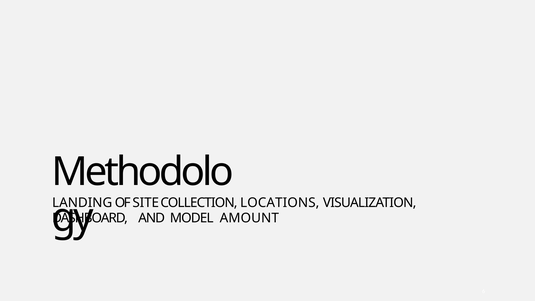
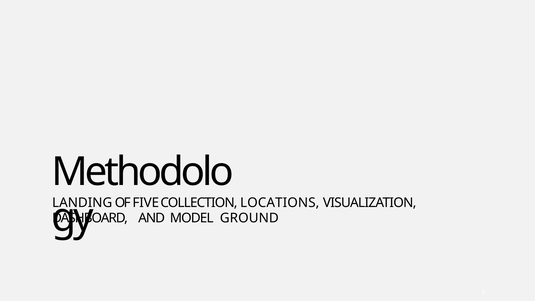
SITE: SITE -> FIVE
AMOUNT: AMOUNT -> GROUND
